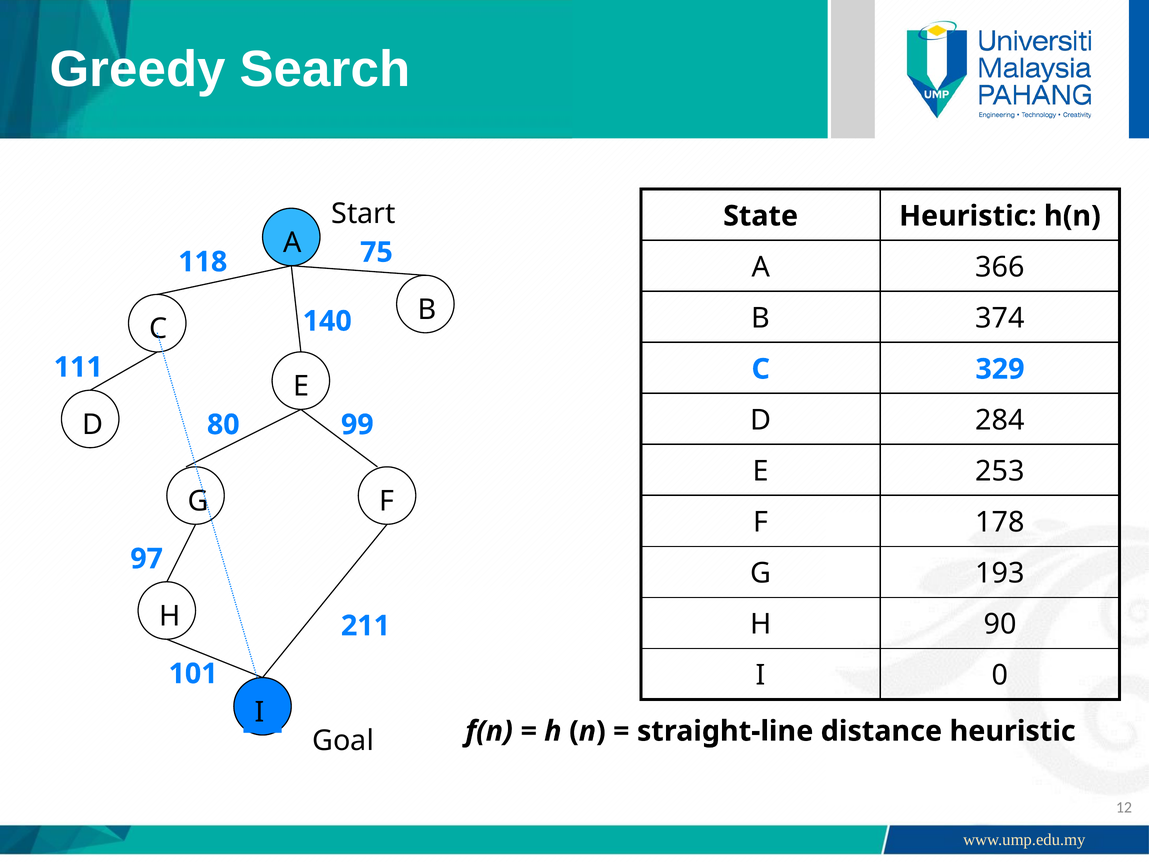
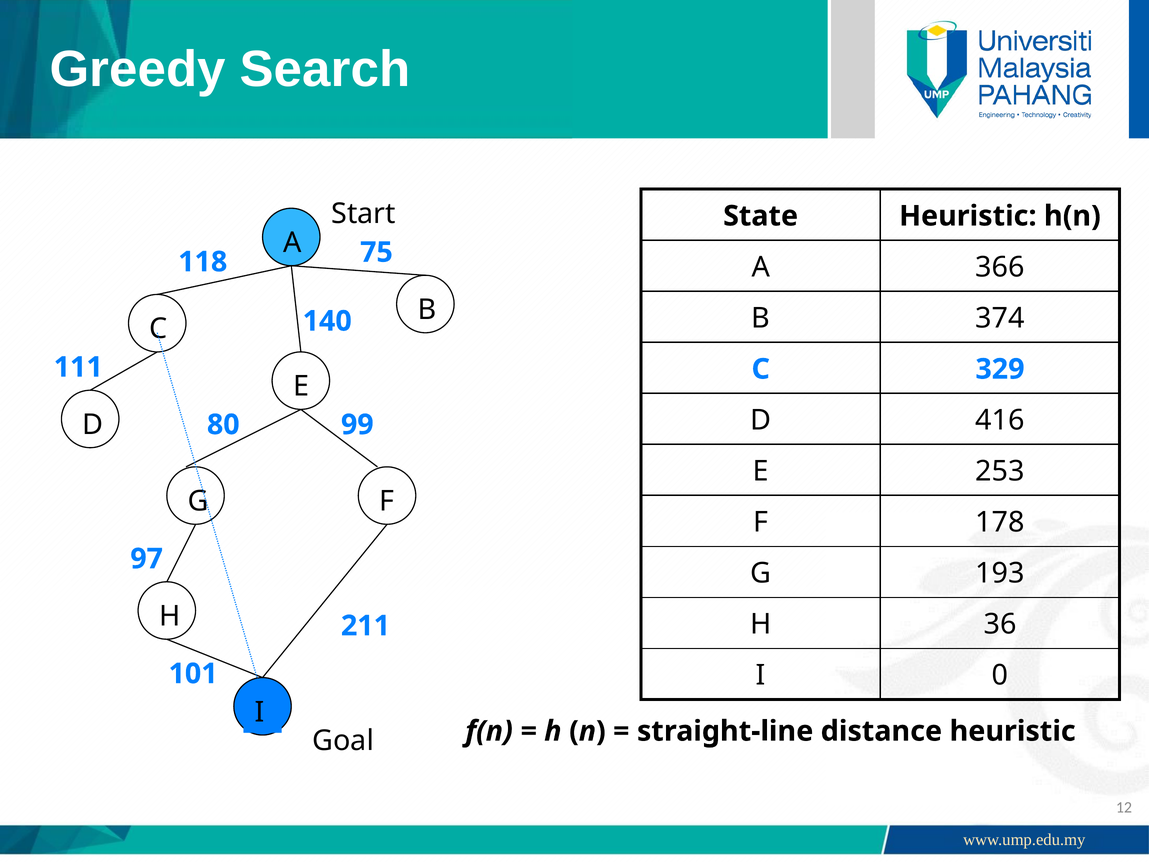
284: 284 -> 416
90: 90 -> 36
